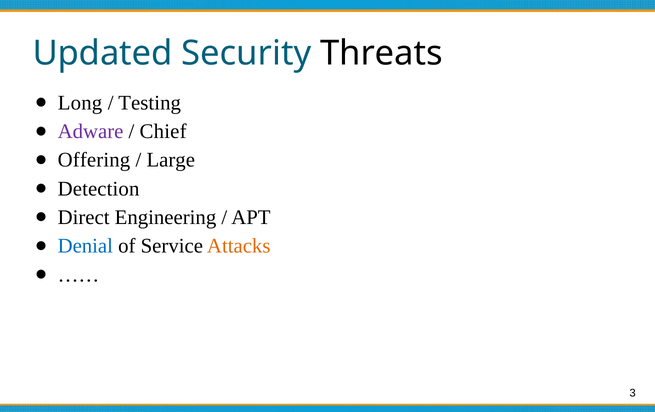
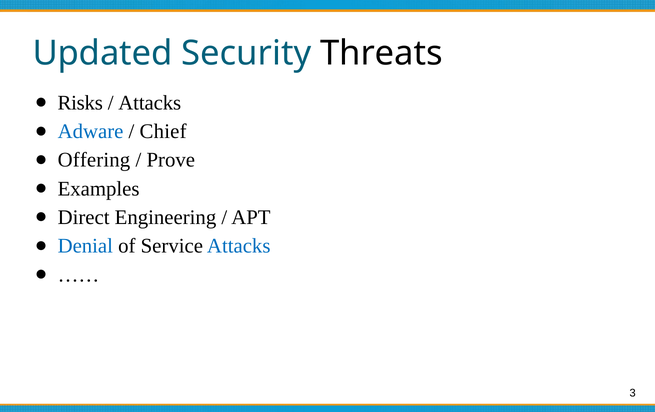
Long: Long -> Risks
Testing at (150, 103): Testing -> Attacks
Adware colour: purple -> blue
Large: Large -> Prove
Detection: Detection -> Examples
Attacks at (239, 246) colour: orange -> blue
